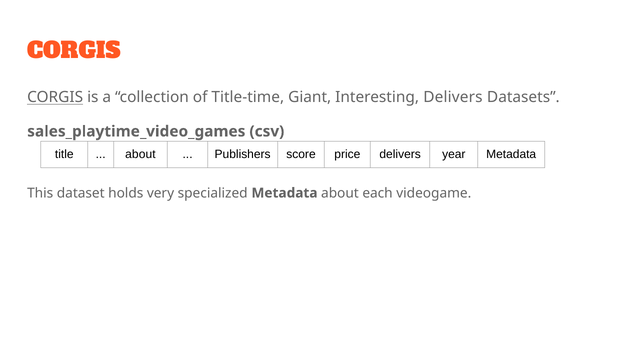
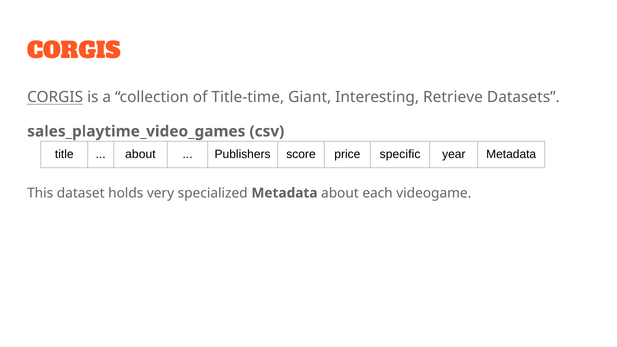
Interesting Delivers: Delivers -> Retrieve
price delivers: delivers -> specific
